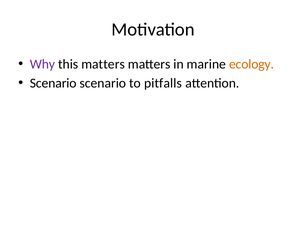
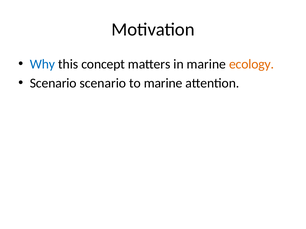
Why colour: purple -> blue
this matters: matters -> concept
to pitfalls: pitfalls -> marine
